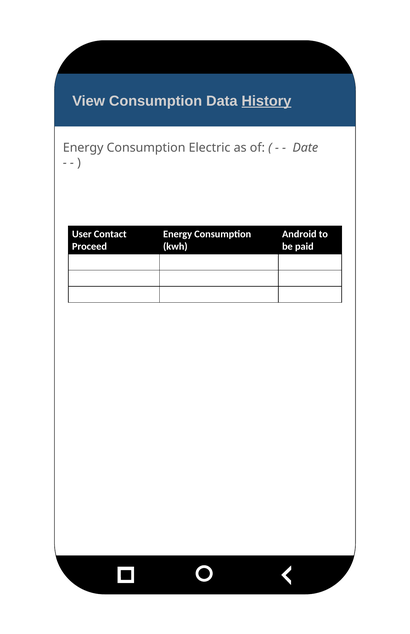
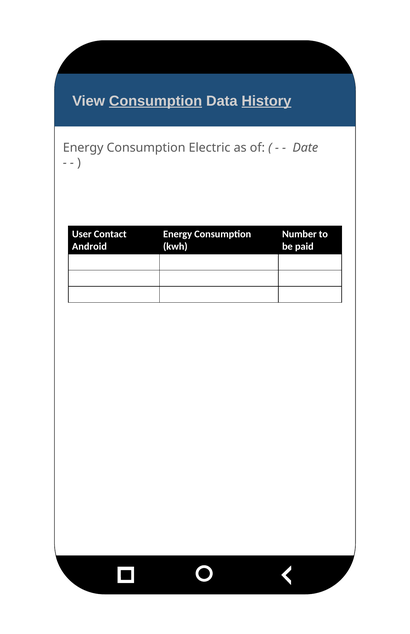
Consumption at (156, 101) underline: none -> present
Android: Android -> Number
Proceed: Proceed -> Android
